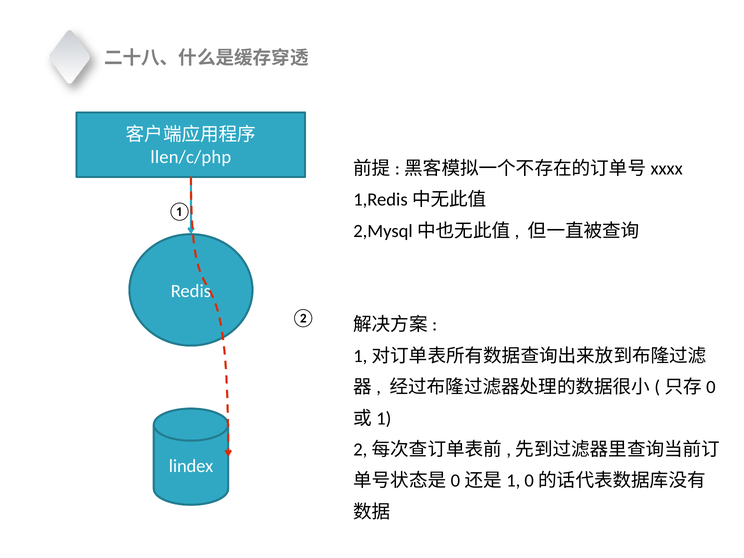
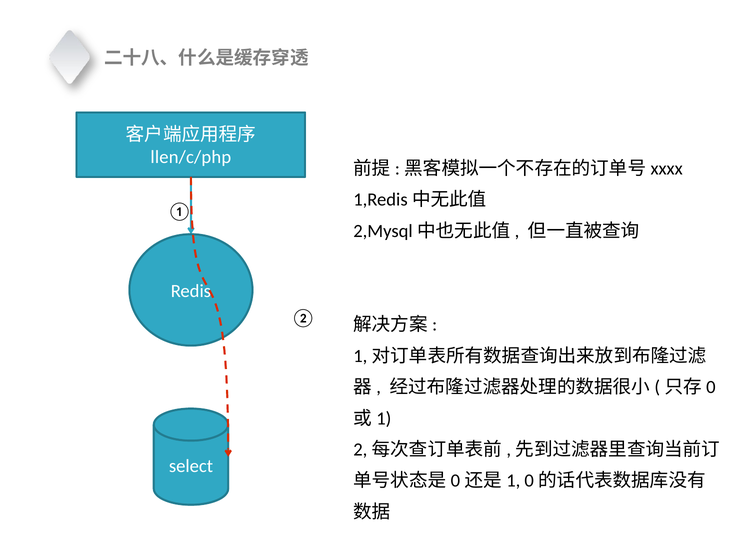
lindex: lindex -> select
